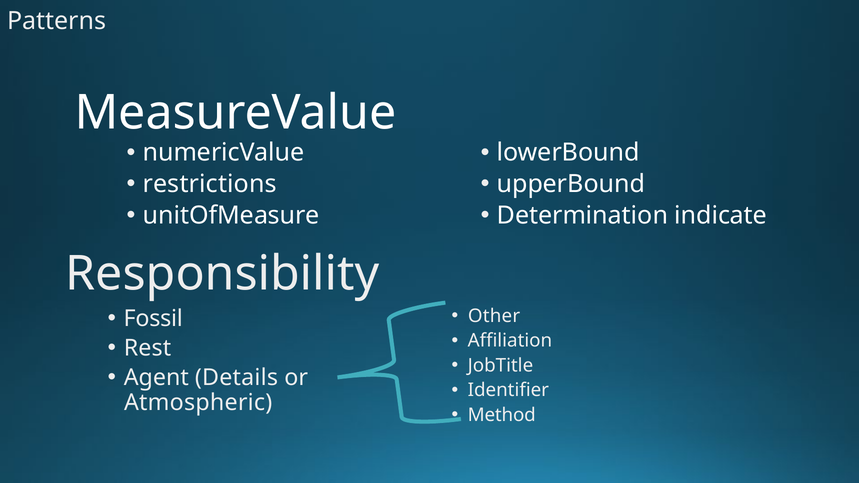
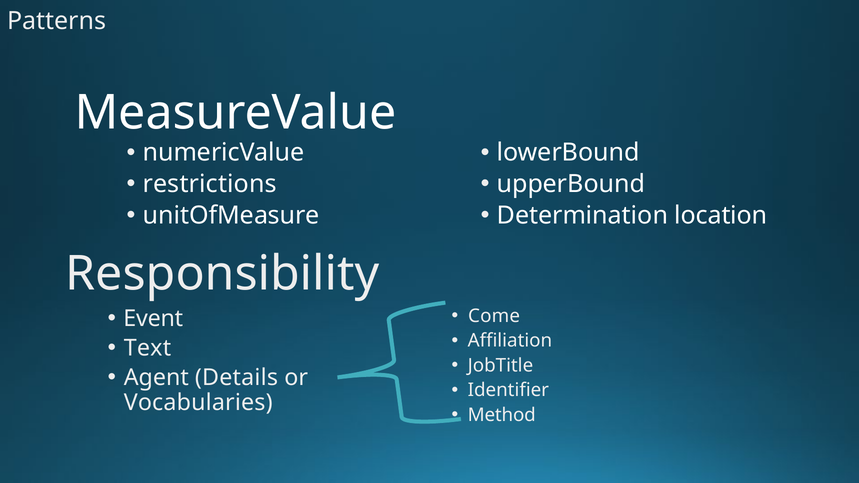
indicate: indicate -> location
Other: Other -> Come
Fossil: Fossil -> Event
Rest: Rest -> Text
Atmospheric: Atmospheric -> Vocabularies
